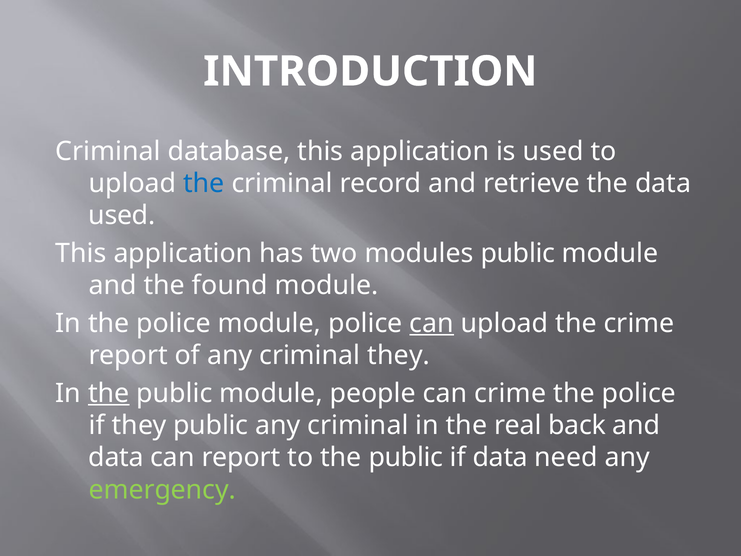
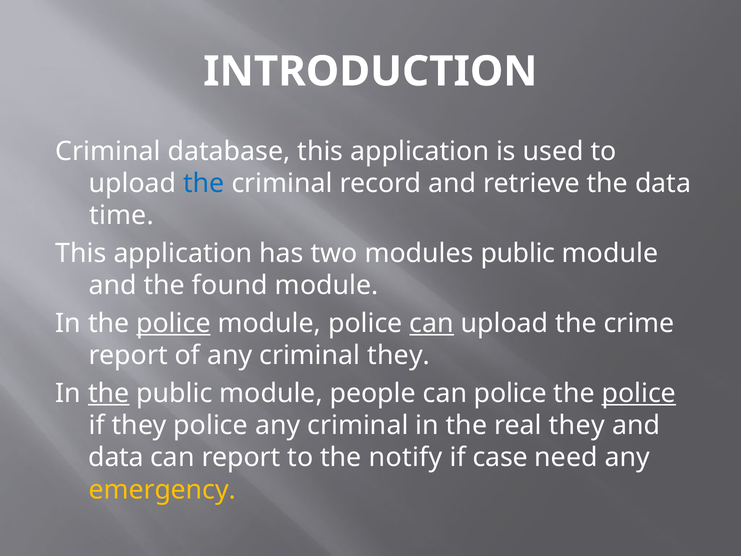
used at (122, 215): used -> time
police at (174, 323) underline: none -> present
can crime: crime -> police
police at (639, 393) underline: none -> present
they public: public -> police
real back: back -> they
to the public: public -> notify
if data: data -> case
emergency colour: light green -> yellow
